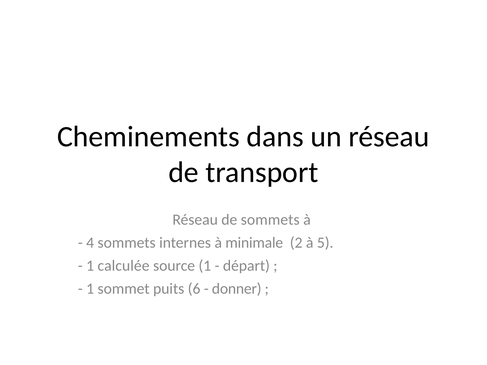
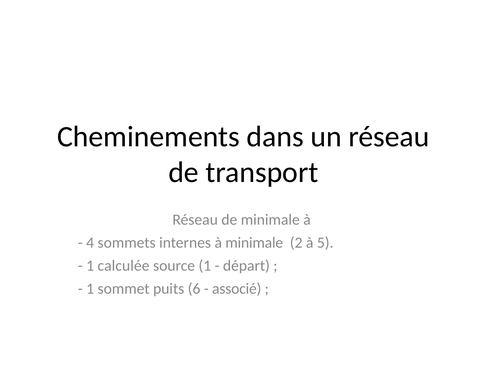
de sommets: sommets -> minimale
donner: donner -> associé
